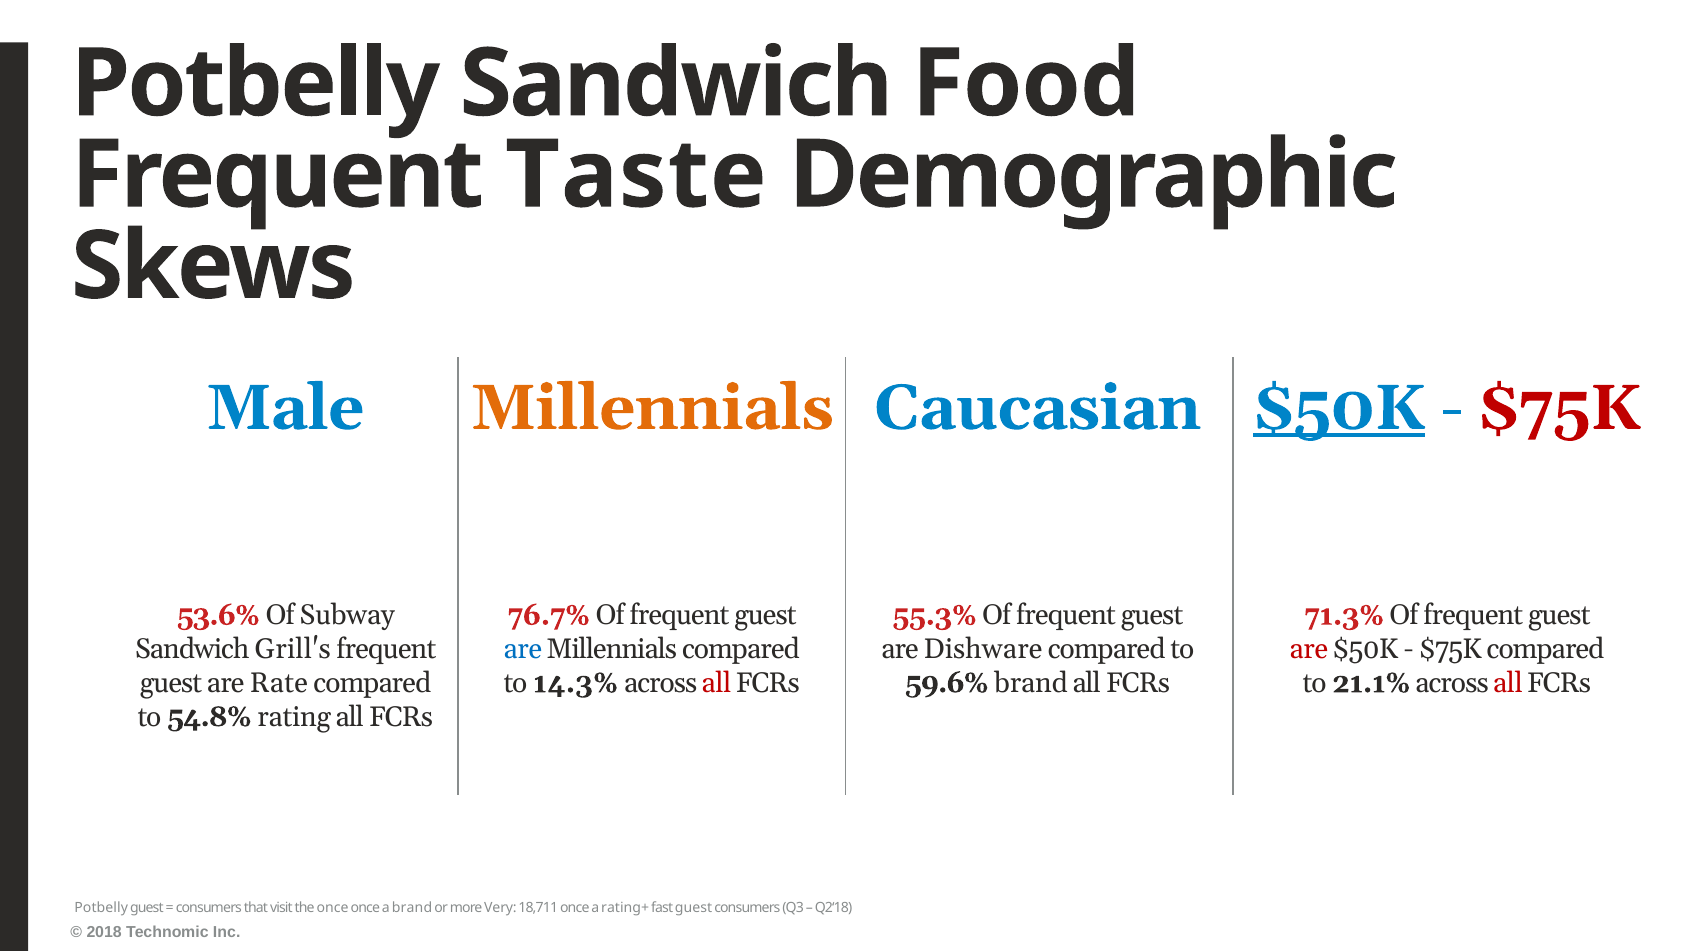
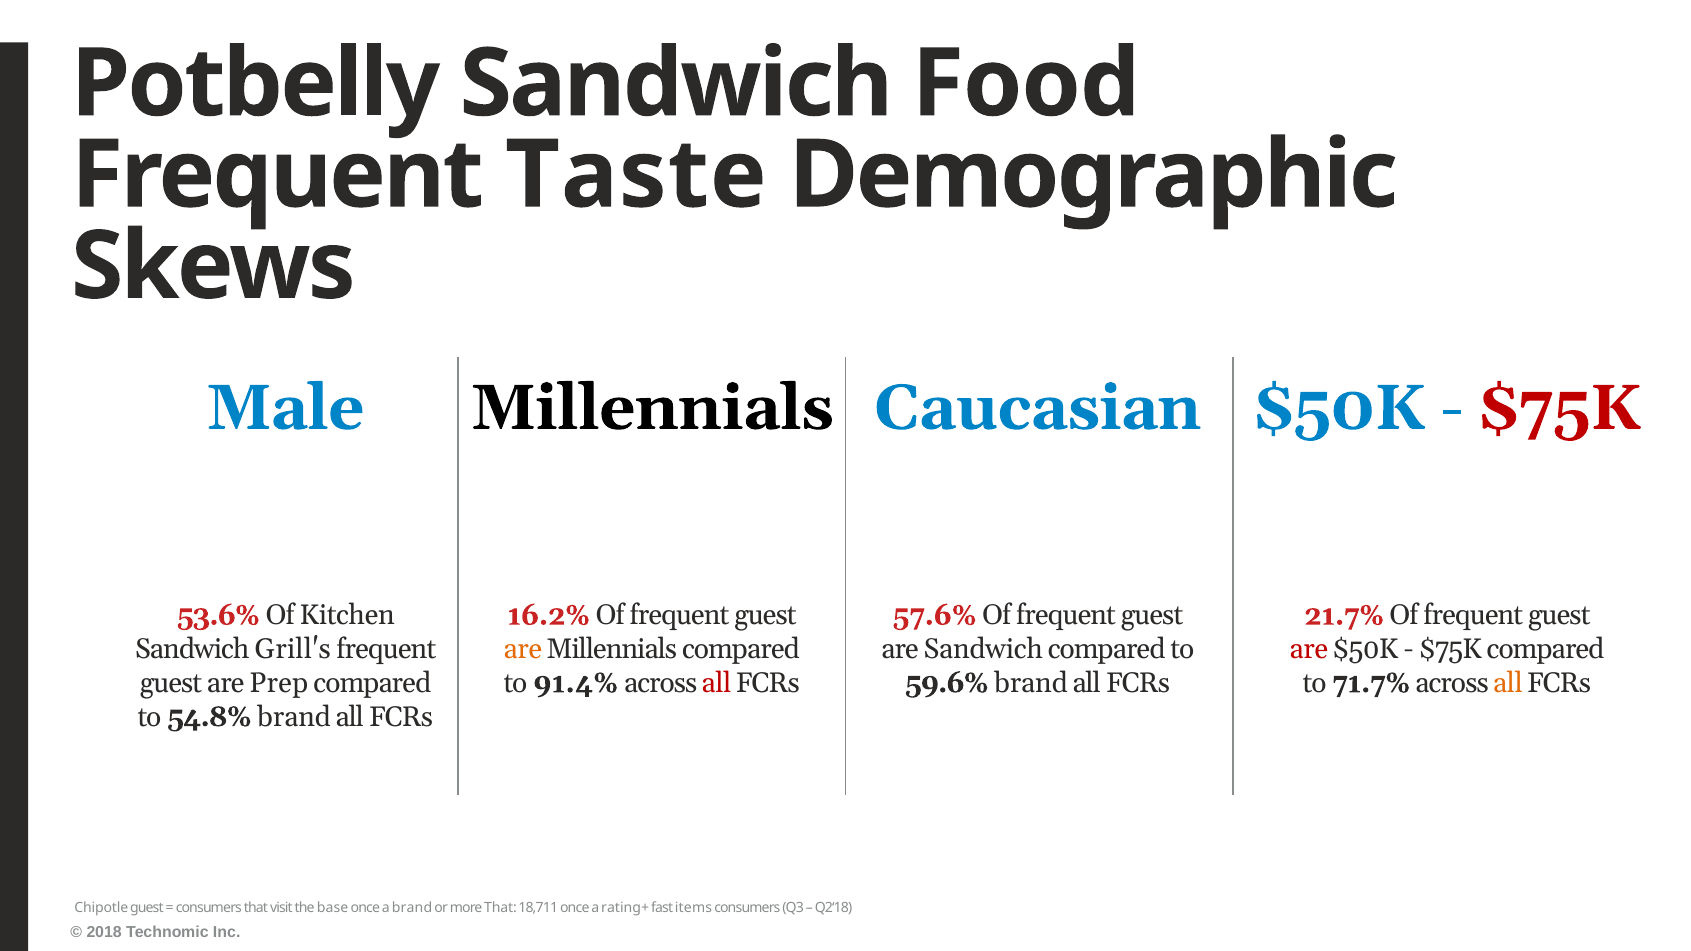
Millennials at (652, 408) colour: orange -> black
$50K at (1340, 408) underline: present -> none
Subway: Subway -> Kitchen
76.7%: 76.7% -> 16.2%
55.3%: 55.3% -> 57.6%
71.3%: 71.3% -> 21.7%
are at (523, 649) colour: blue -> orange
are Dishware: Dishware -> Sandwich
Rate: Rate -> Prep
14.3%: 14.3% -> 91.4%
21.1%: 21.1% -> 71.7%
all at (1508, 683) colour: red -> orange
54.8% rating: rating -> brand
Potbelly at (101, 908): Potbelly -> Chipotle
the once: once -> base
more Very: Very -> That
fast guest: guest -> items
